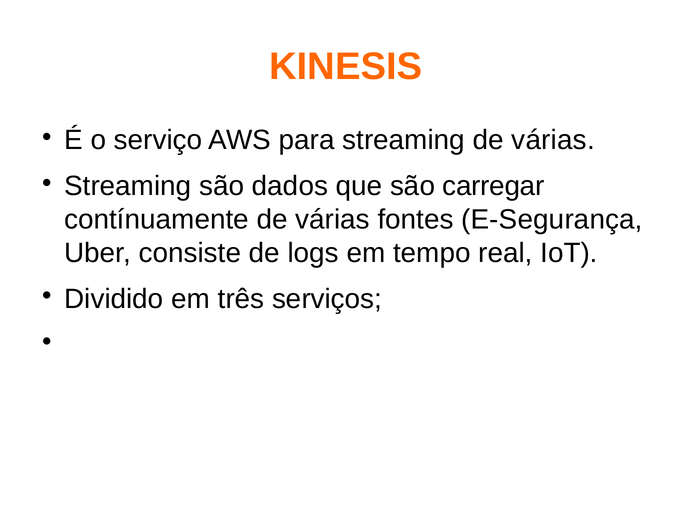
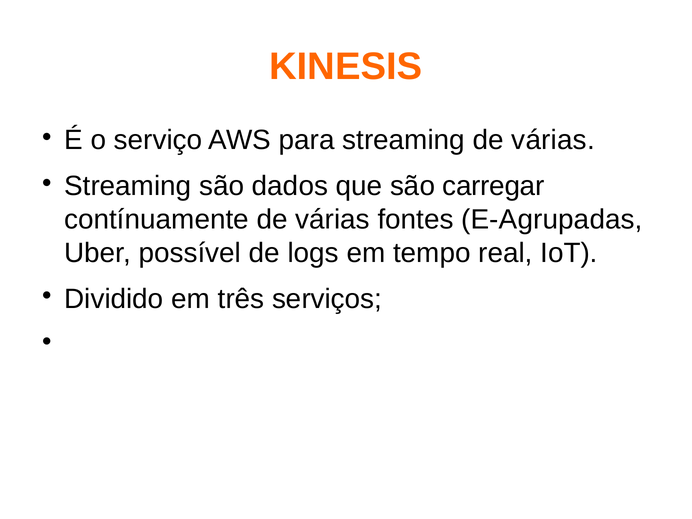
E-Segurança: E-Segurança -> E-Agrupadas
consiste: consiste -> possível
